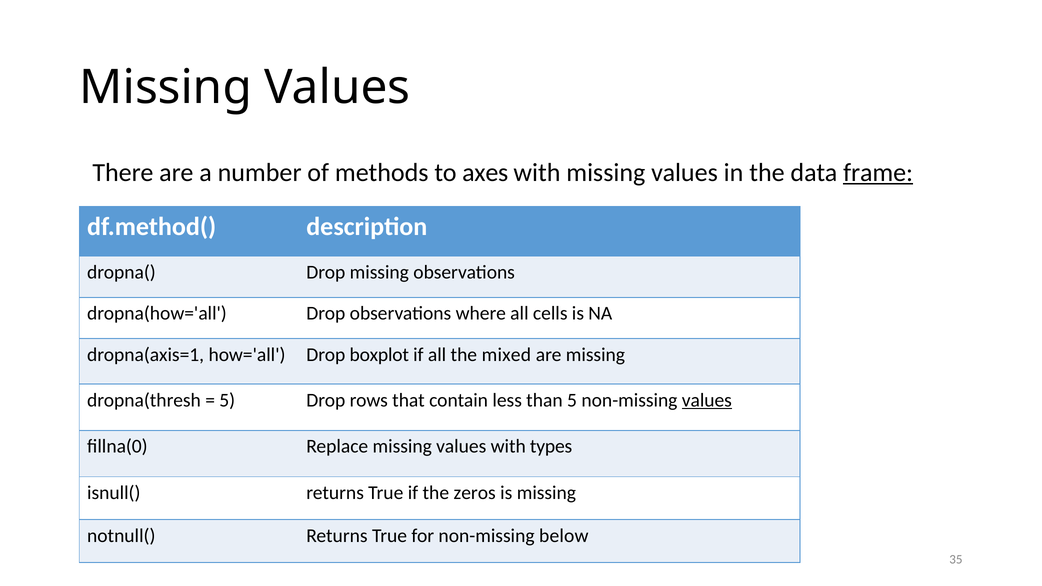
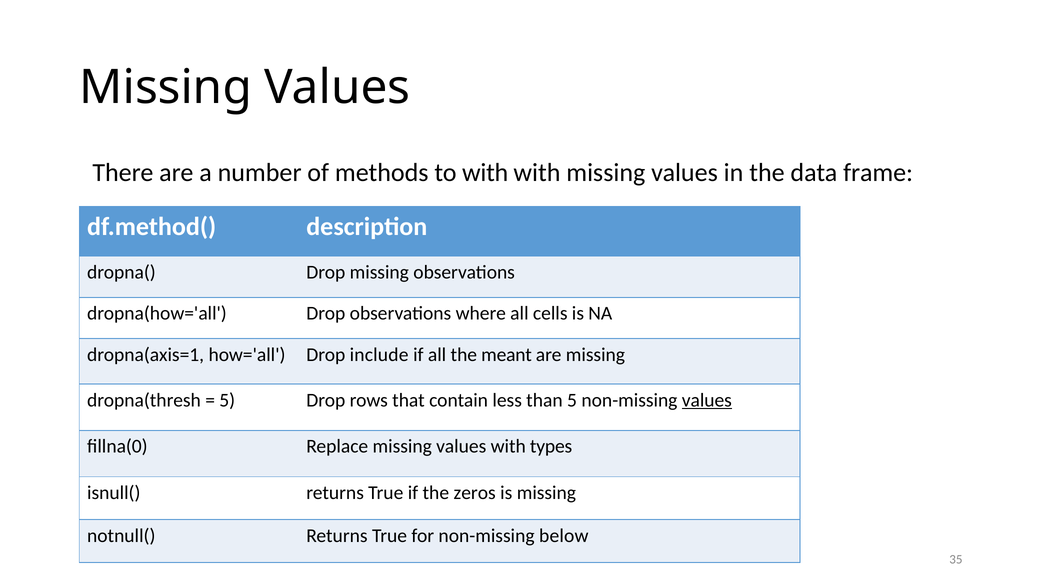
to axes: axes -> with
frame underline: present -> none
boxplot: boxplot -> include
mixed: mixed -> meant
